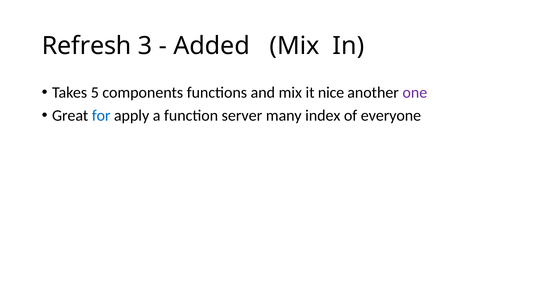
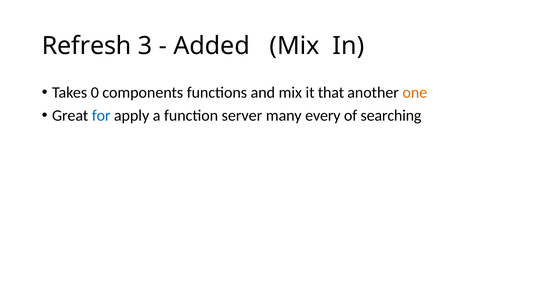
5: 5 -> 0
nice: nice -> that
one colour: purple -> orange
index: index -> every
everyone: everyone -> searching
